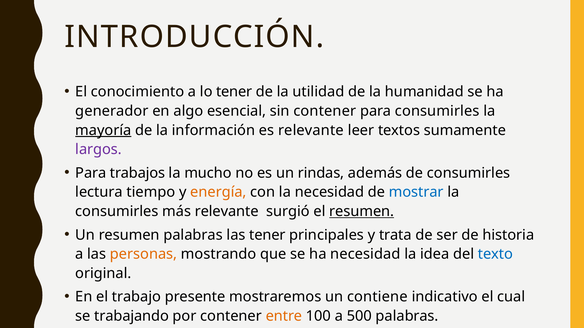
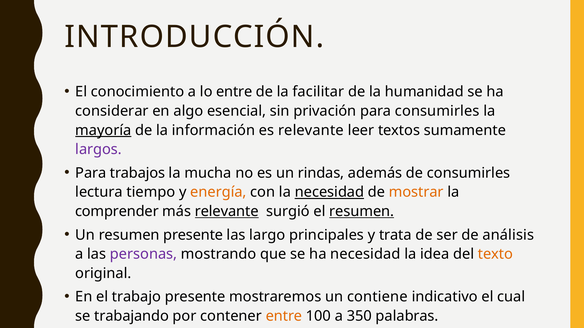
lo tener: tener -> entre
utilidad: utilidad -> facilitar
generador: generador -> considerar
sin contener: contener -> privación
mucho: mucho -> mucha
necesidad at (329, 192) underline: none -> present
mostrar colour: blue -> orange
consumirles at (117, 212): consumirles -> comprender
relevante at (227, 212) underline: none -> present
resumen palabras: palabras -> presente
las tener: tener -> largo
historia: historia -> análisis
personas colour: orange -> purple
texto colour: blue -> orange
500: 500 -> 350
